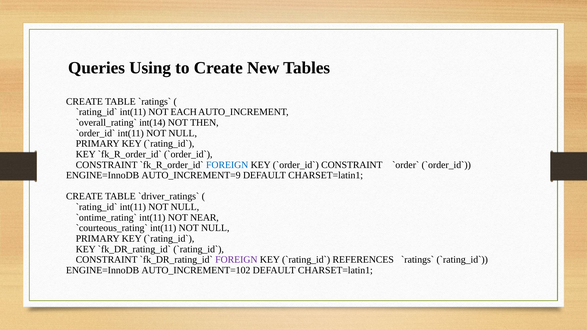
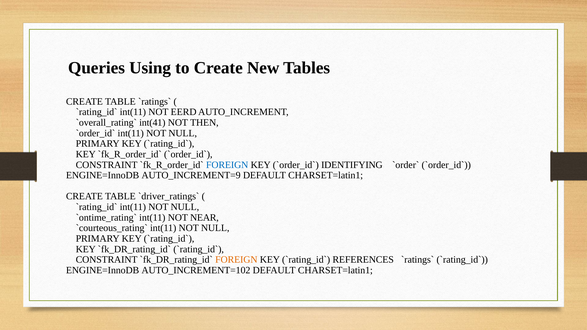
EACH: EACH -> EERD
int(14: int(14 -> int(41
CONSTRAINT at (352, 165): CONSTRAINT -> IDENTIFYING
FOREIGN at (236, 260) colour: purple -> orange
